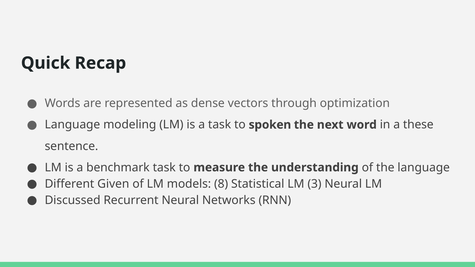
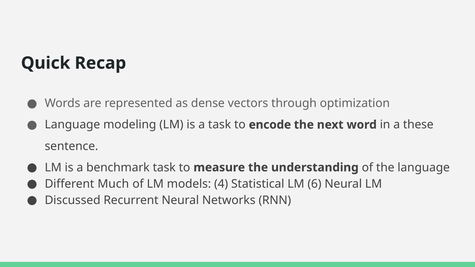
spoken: spoken -> encode
Given: Given -> Much
8: 8 -> 4
3: 3 -> 6
